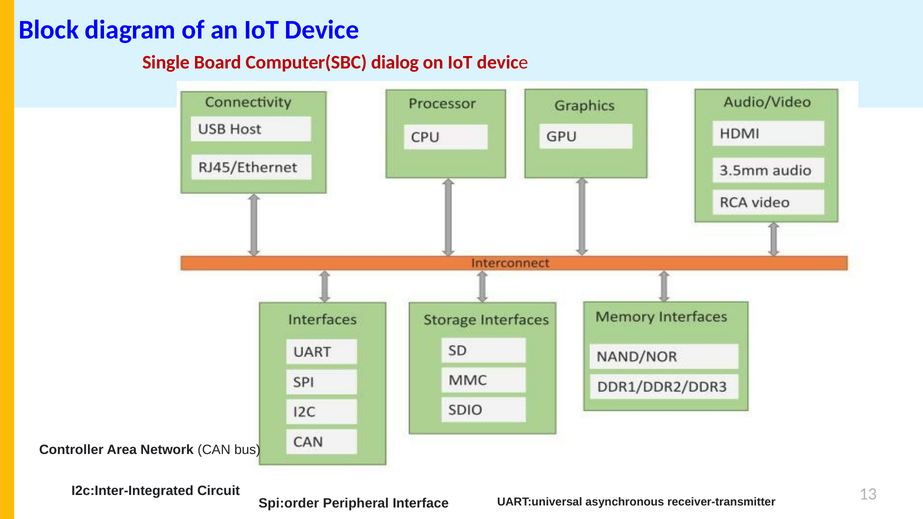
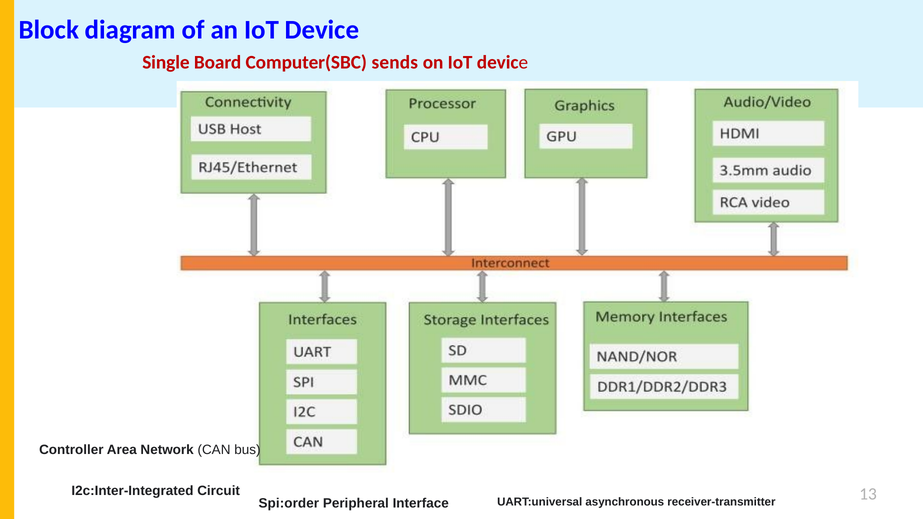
dialog: dialog -> sends
